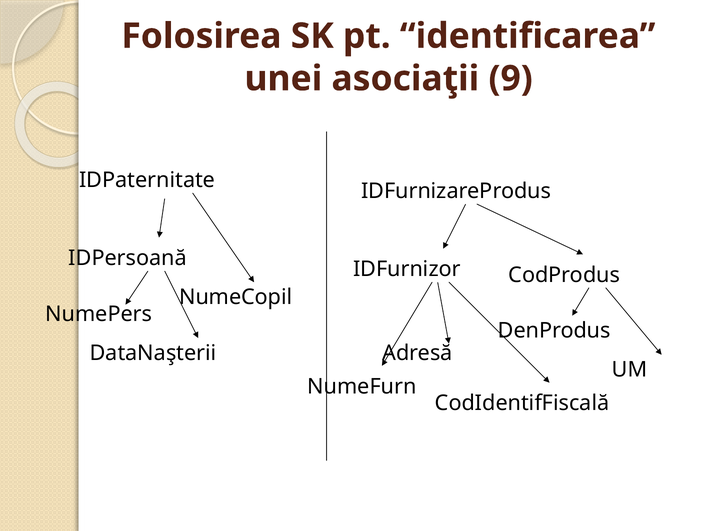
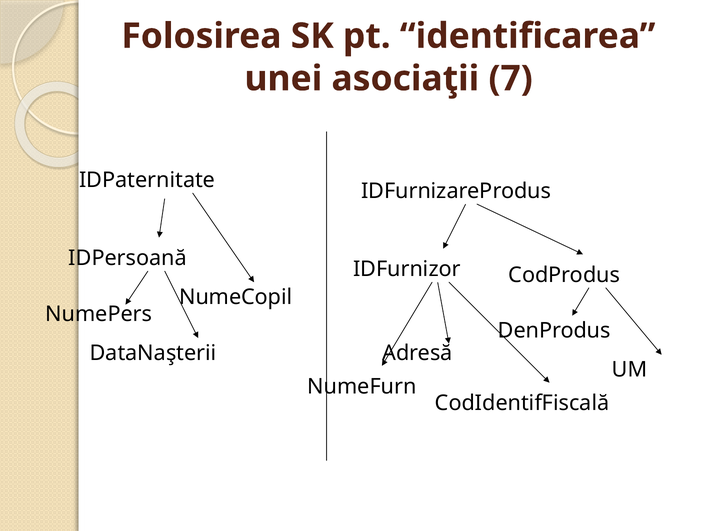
9: 9 -> 7
